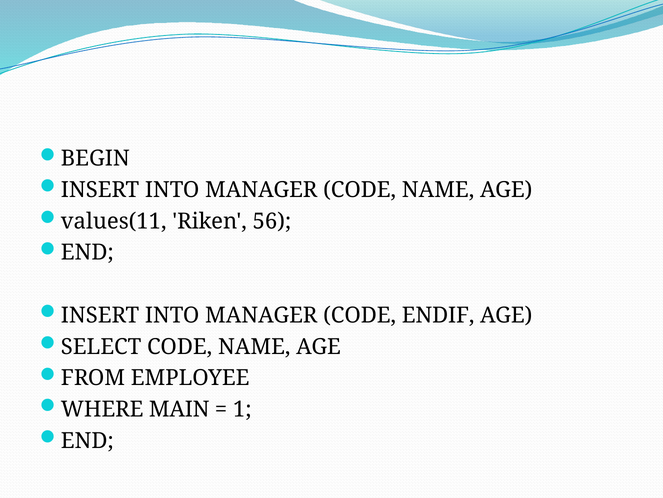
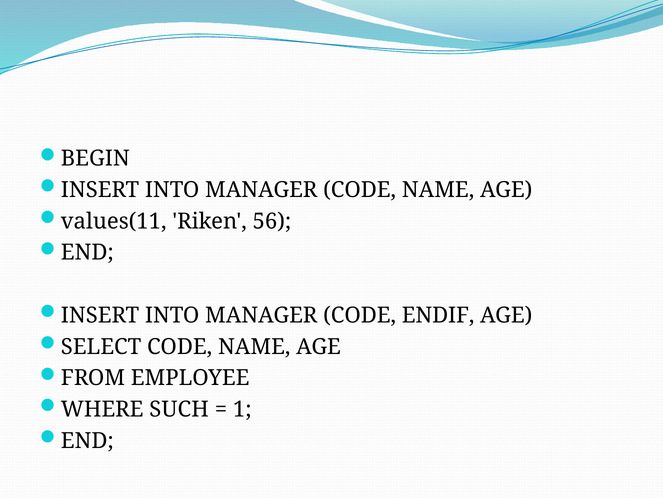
MAIN: MAIN -> SUCH
